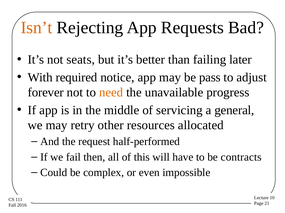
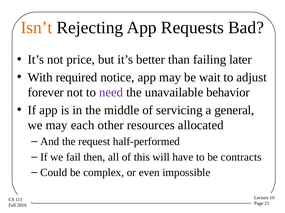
seats: seats -> price
pass: pass -> wait
need colour: orange -> purple
progress: progress -> behavior
retry: retry -> each
